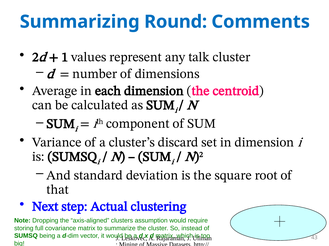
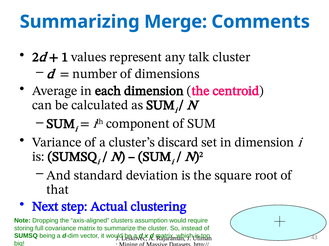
Round: Round -> Merge
